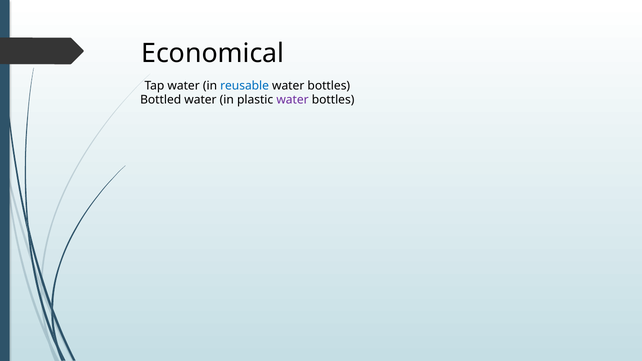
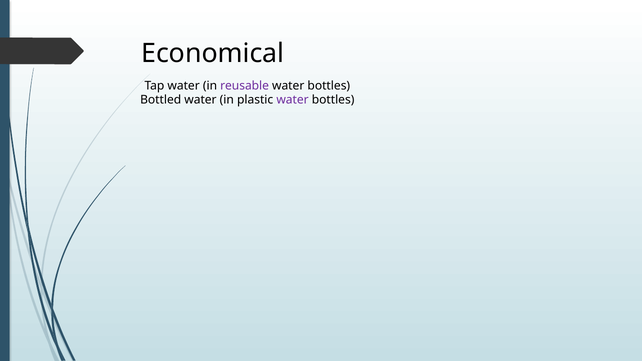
reusable colour: blue -> purple
